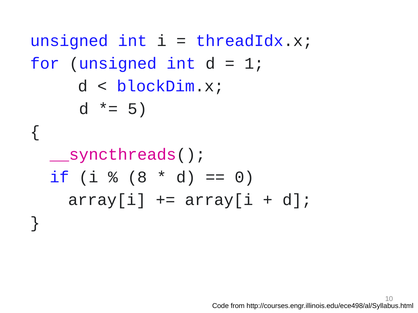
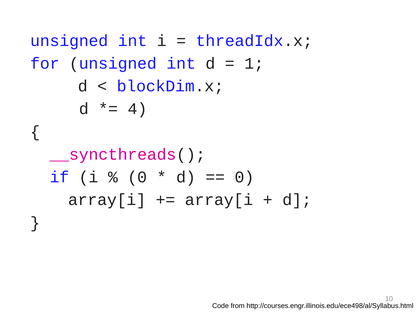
5: 5 -> 4
8 at (137, 177): 8 -> 0
